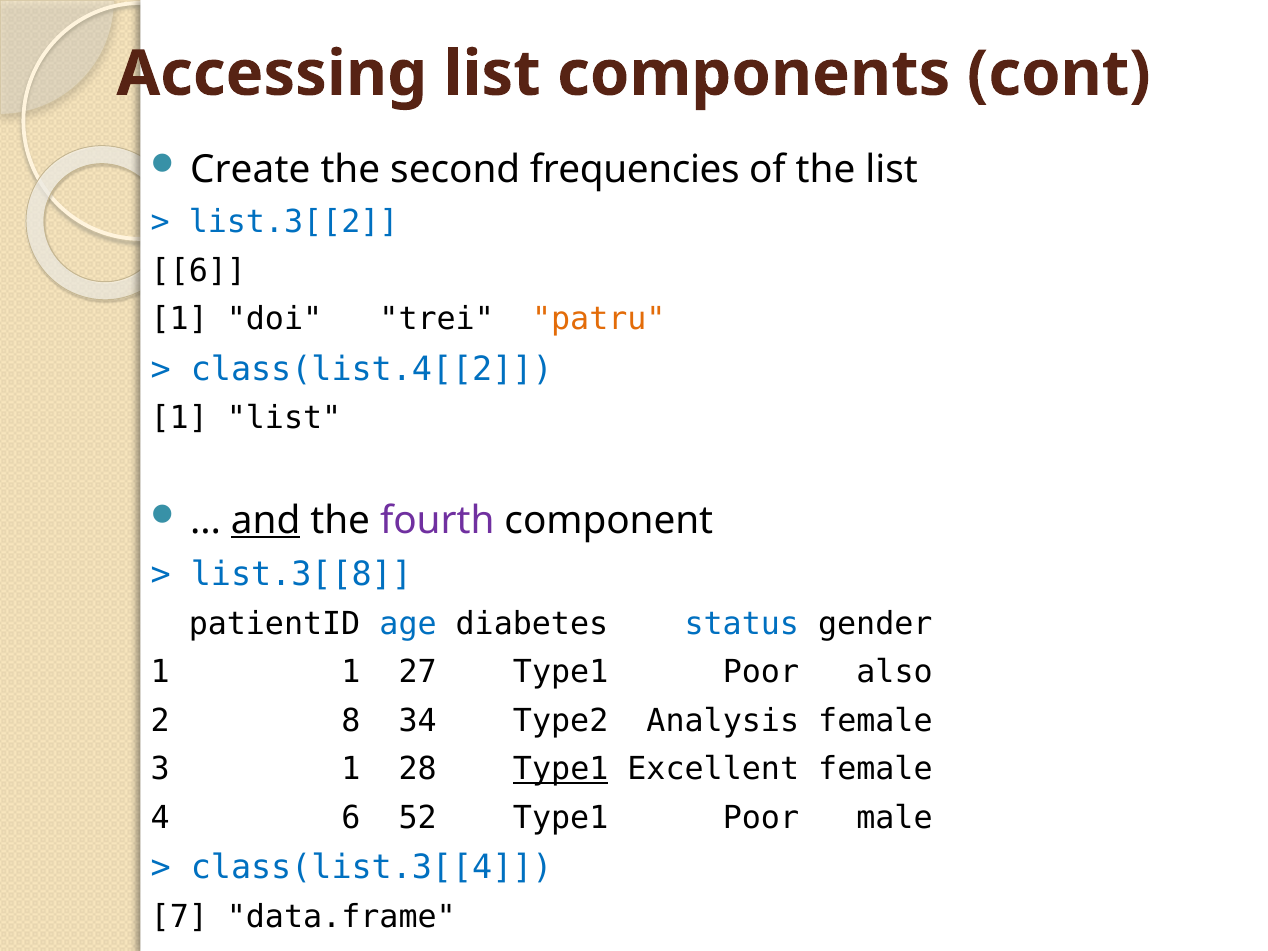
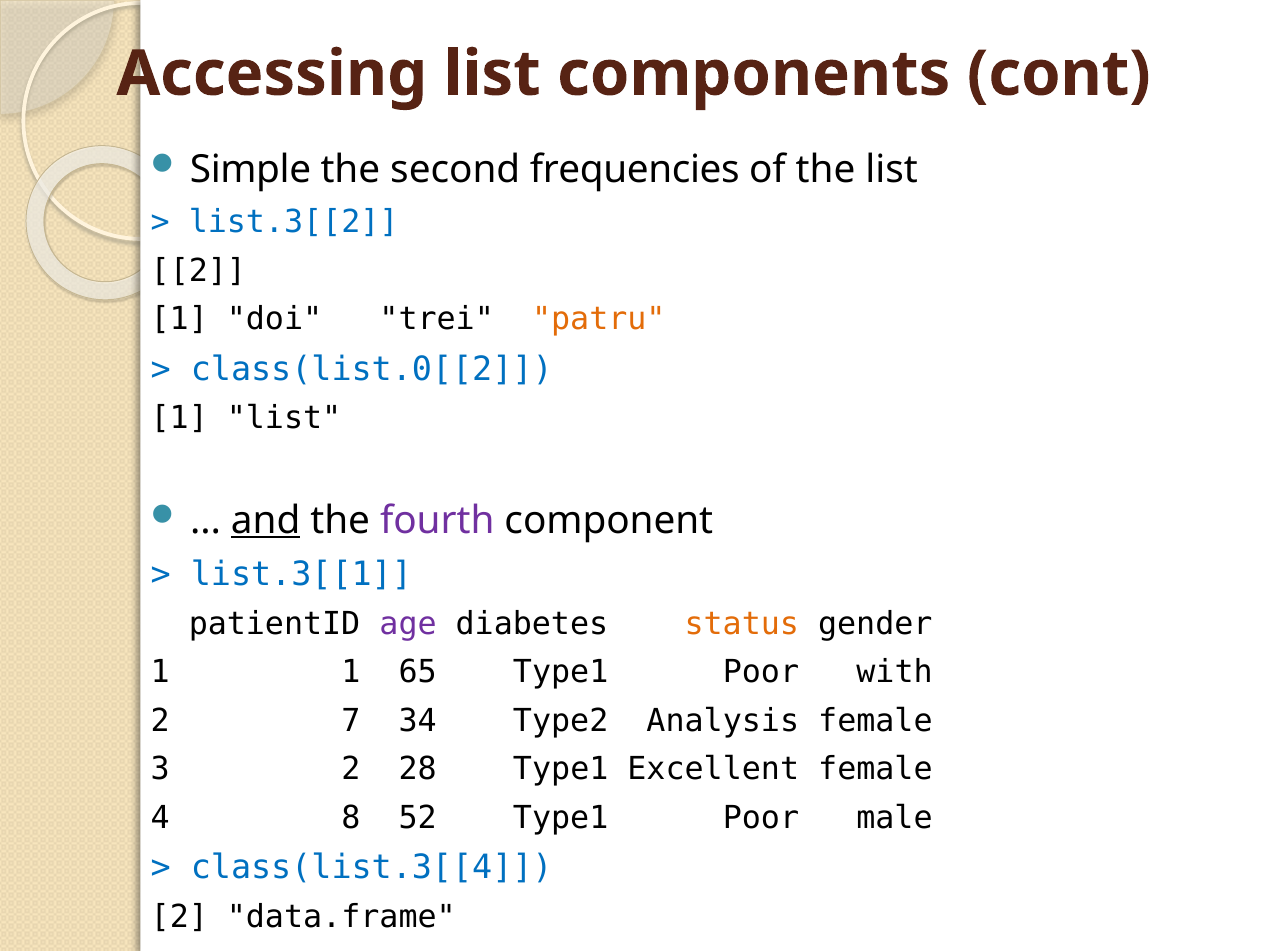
Create: Create -> Simple
6 at (198, 271): 6 -> 2
class(list.4[[2: class(list.4[[2 -> class(list.0[[2
list.3[[8: list.3[[8 -> list.3[[1
age colour: blue -> purple
status colour: blue -> orange
27: 27 -> 65
also: also -> with
8: 8 -> 7
3 1: 1 -> 2
Type1 at (561, 769) underline: present -> none
4 6: 6 -> 8
7 at (179, 917): 7 -> 2
